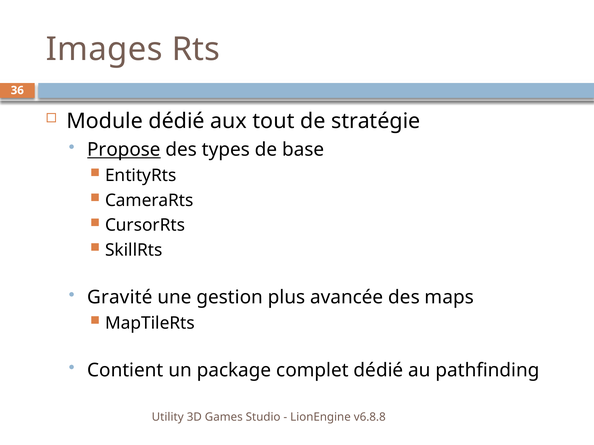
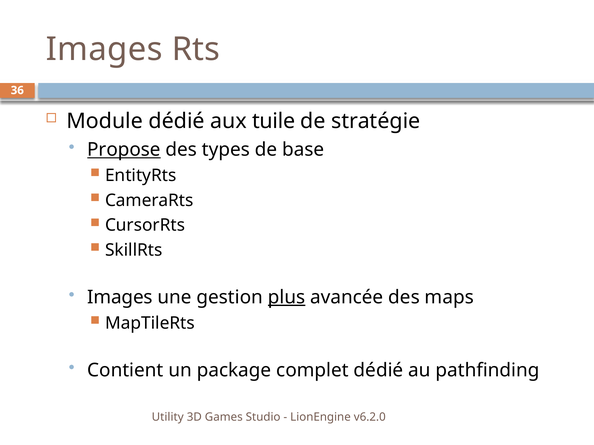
tout: tout -> tuile
Gravité at (120, 298): Gravité -> Images
plus underline: none -> present
v6.8.8: v6.8.8 -> v6.2.0
